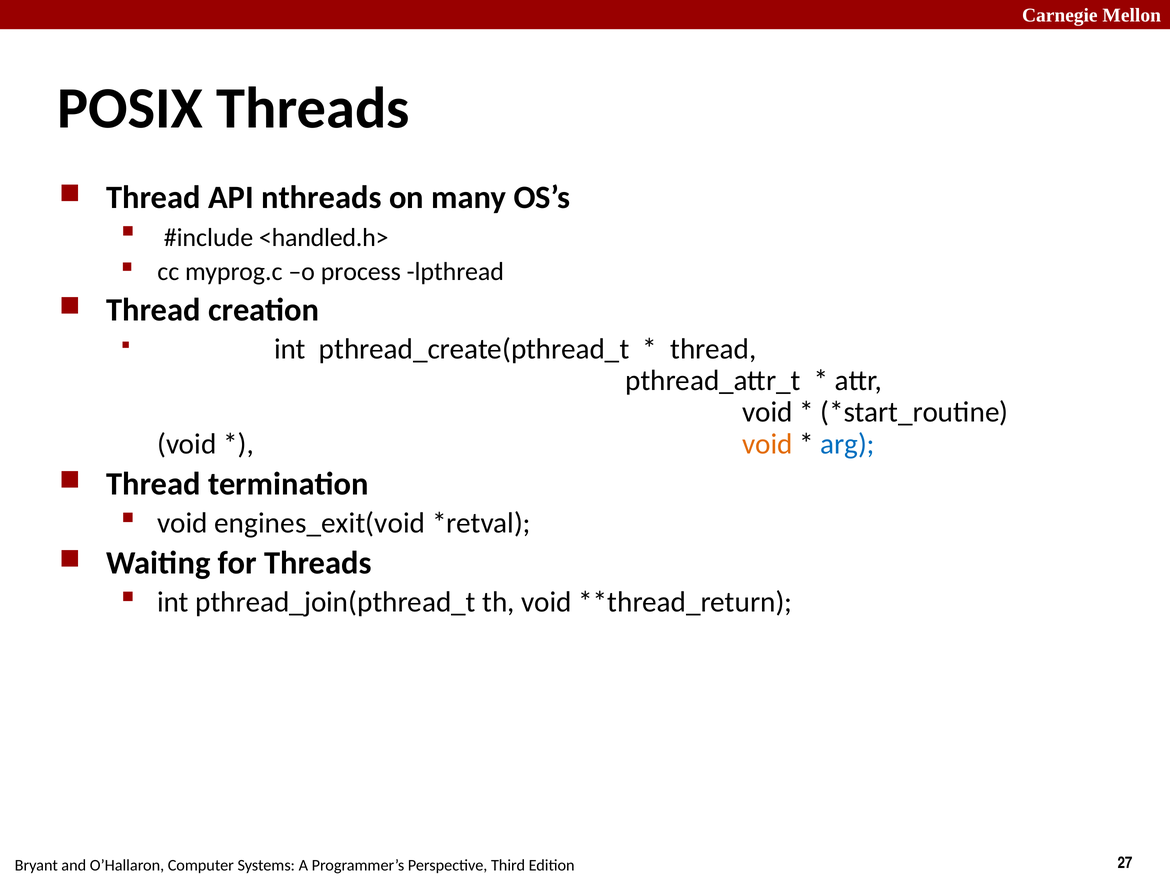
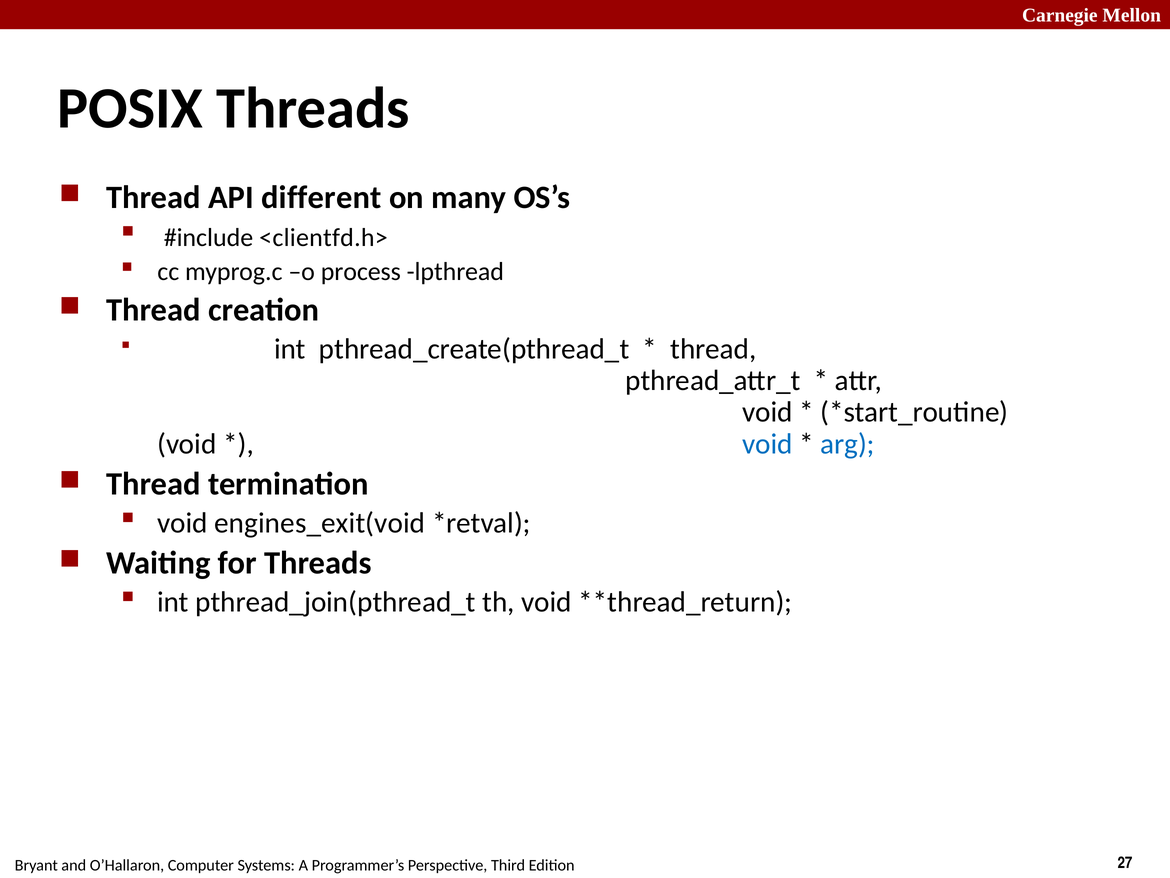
nthreads: nthreads -> different
<handled.h>: <handled.h> -> <clientfd.h>
void at (768, 444) colour: orange -> blue
